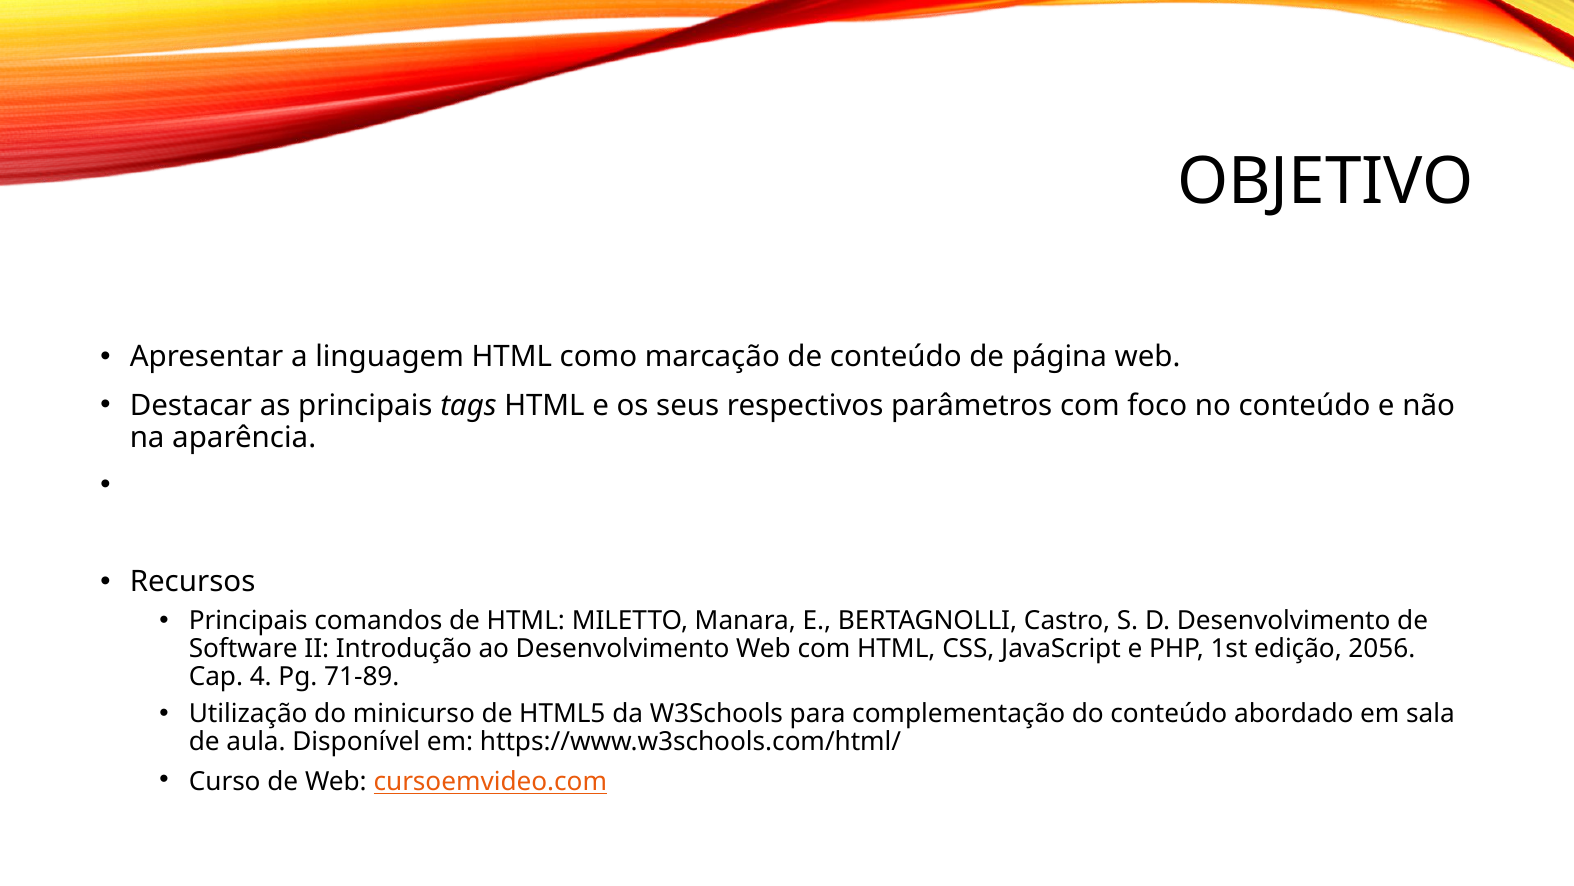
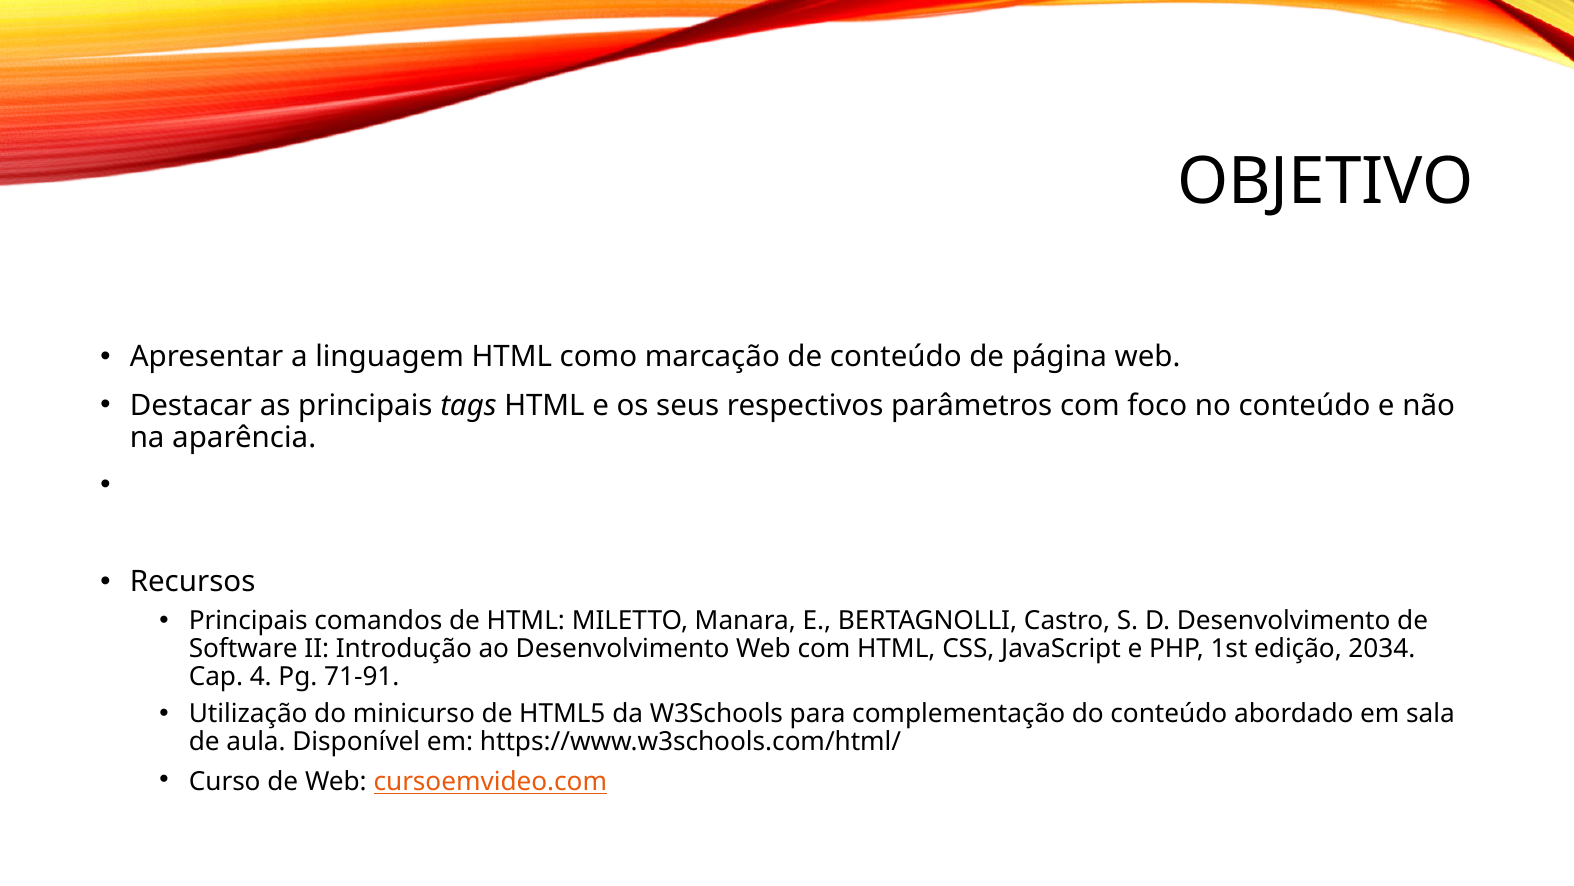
2056: 2056 -> 2034
71-89: 71-89 -> 71-91
